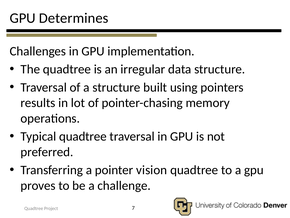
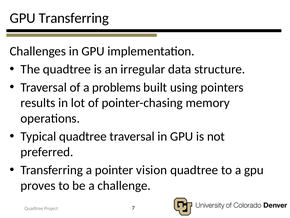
GPU Determines: Determines -> Transferring
a structure: structure -> problems
